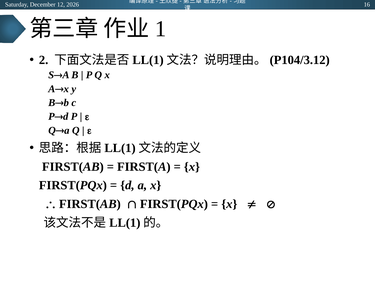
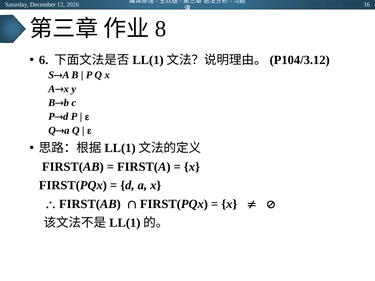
1: 1 -> 8
2: 2 -> 6
